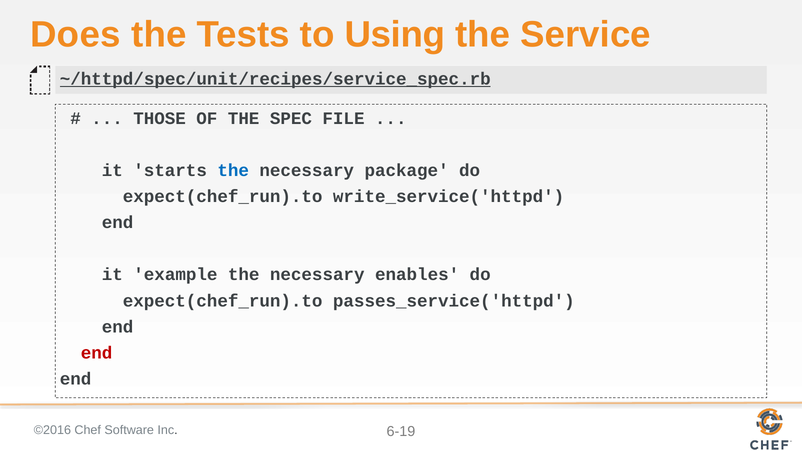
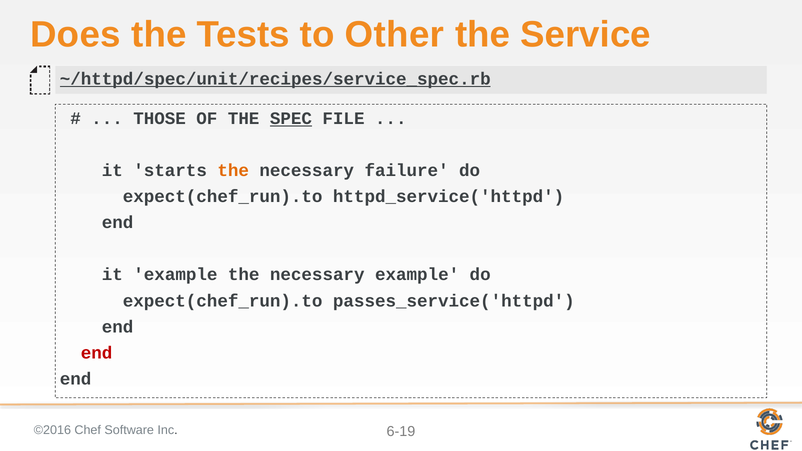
Using: Using -> Other
SPEC underline: none -> present
the at (233, 170) colour: blue -> orange
package: package -> failure
write_service('httpd: write_service('httpd -> httpd_service('httpd
necessary enables: enables -> example
